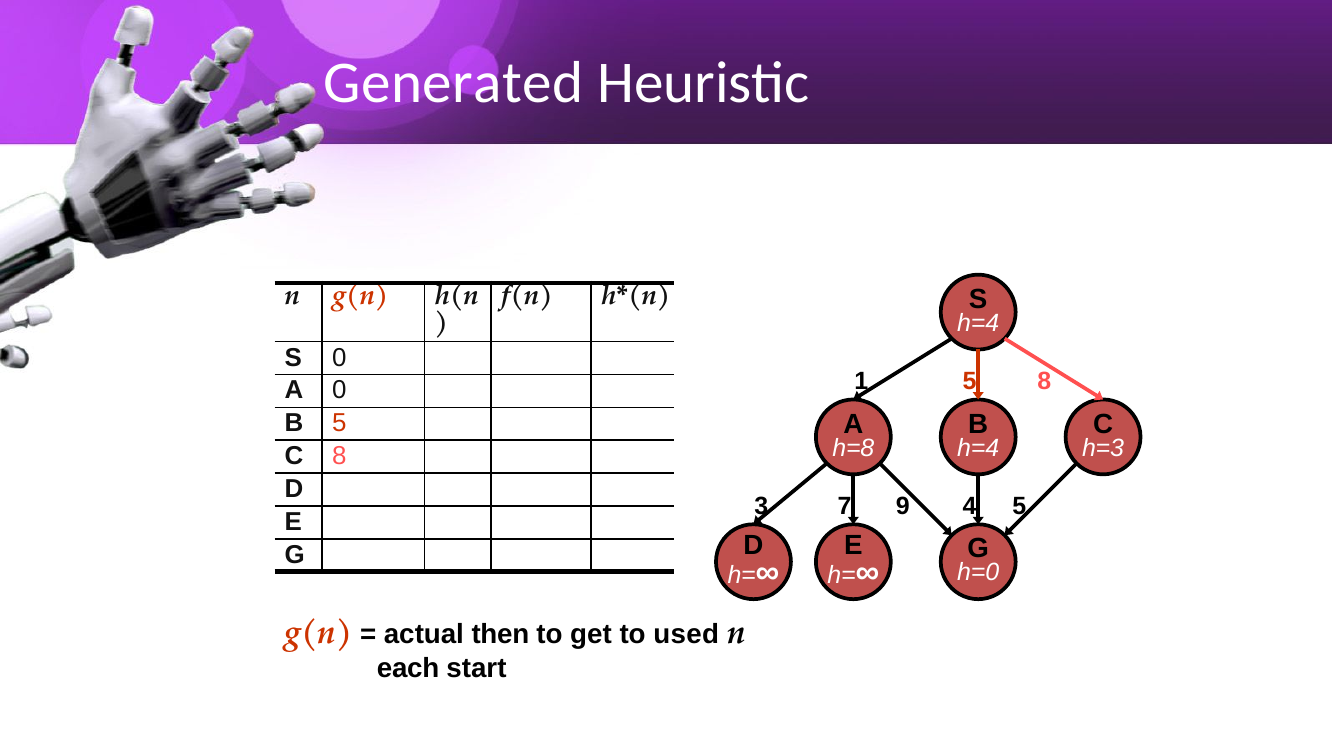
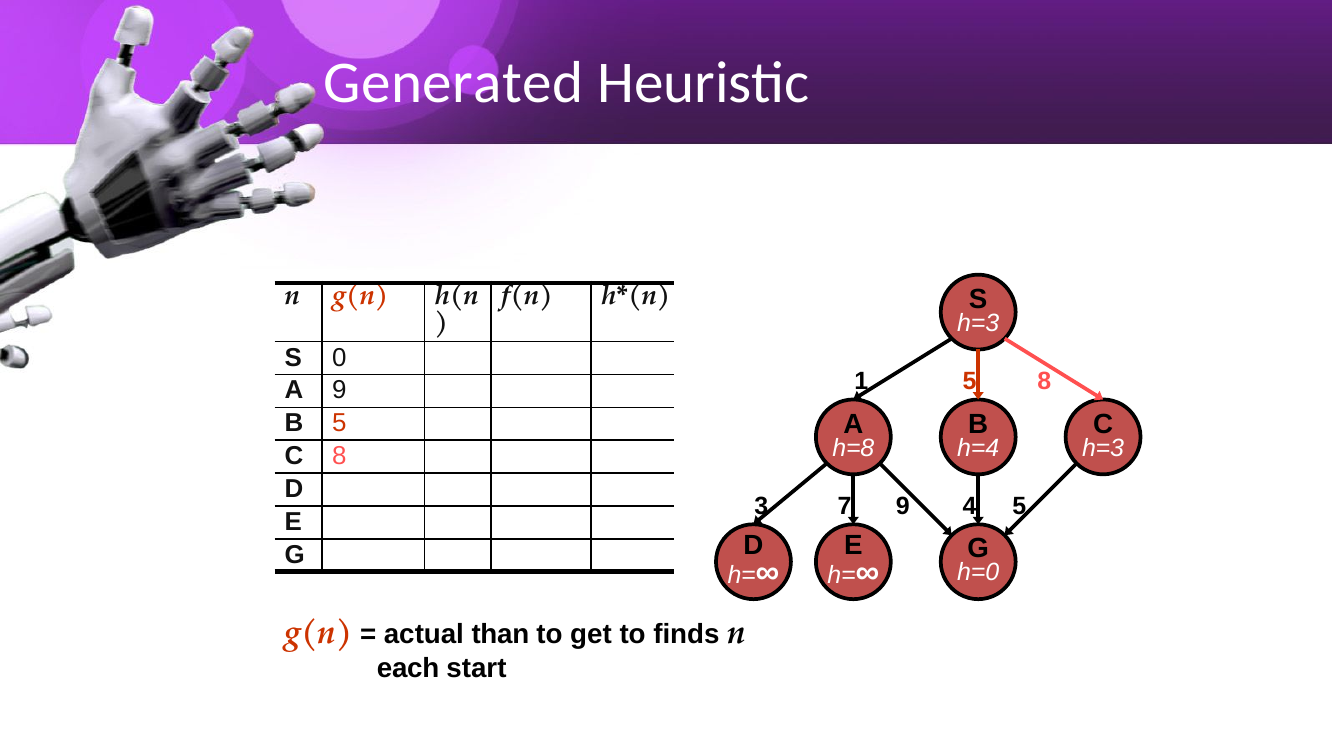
h=4 at (978, 323): h=4 -> h=3
A 0: 0 -> 9
then: then -> than
used: used -> finds
